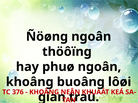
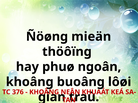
Ñöøng ngoân: ngoân -> mieän
